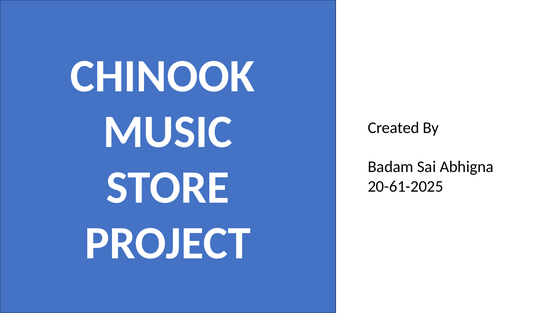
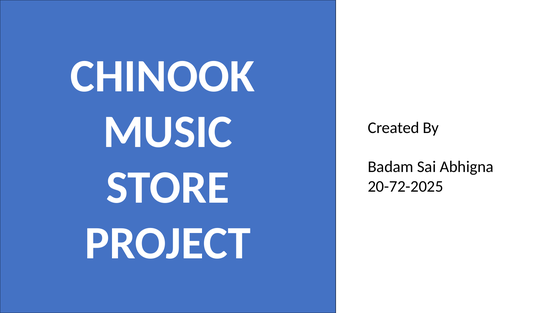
20-61-2025: 20-61-2025 -> 20-72-2025
